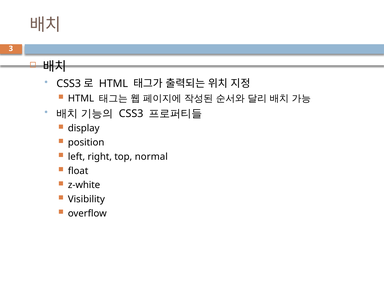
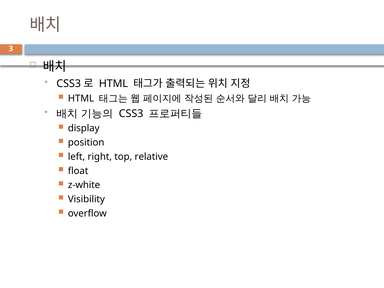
normal: normal -> relative
